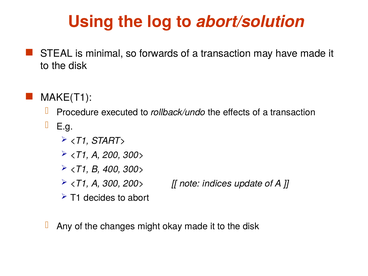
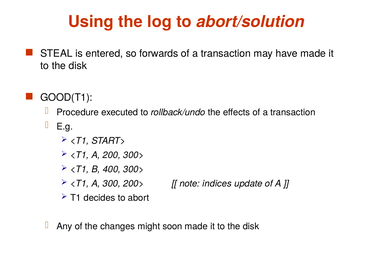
minimal: minimal -> entered
MAKE(T1: MAKE(T1 -> GOOD(T1
okay: okay -> soon
